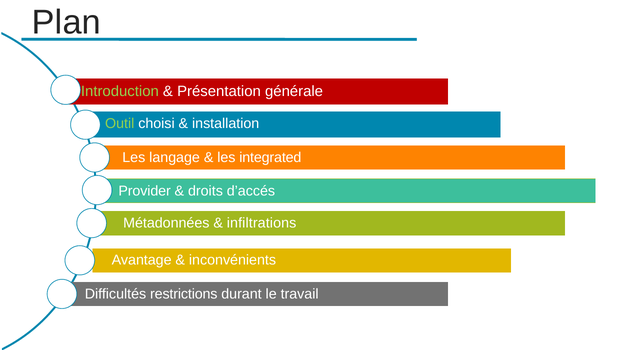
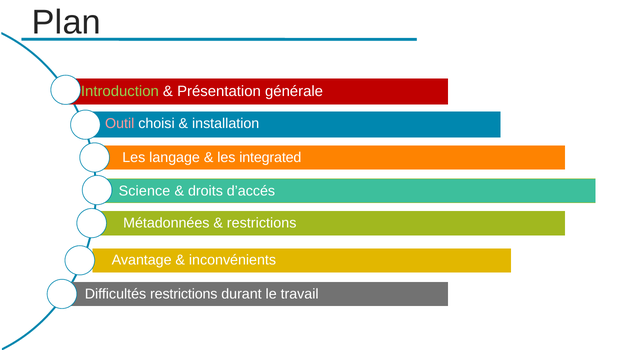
Outil colour: light green -> pink
Provider: Provider -> Science
infiltrations at (262, 223): infiltrations -> restrictions
